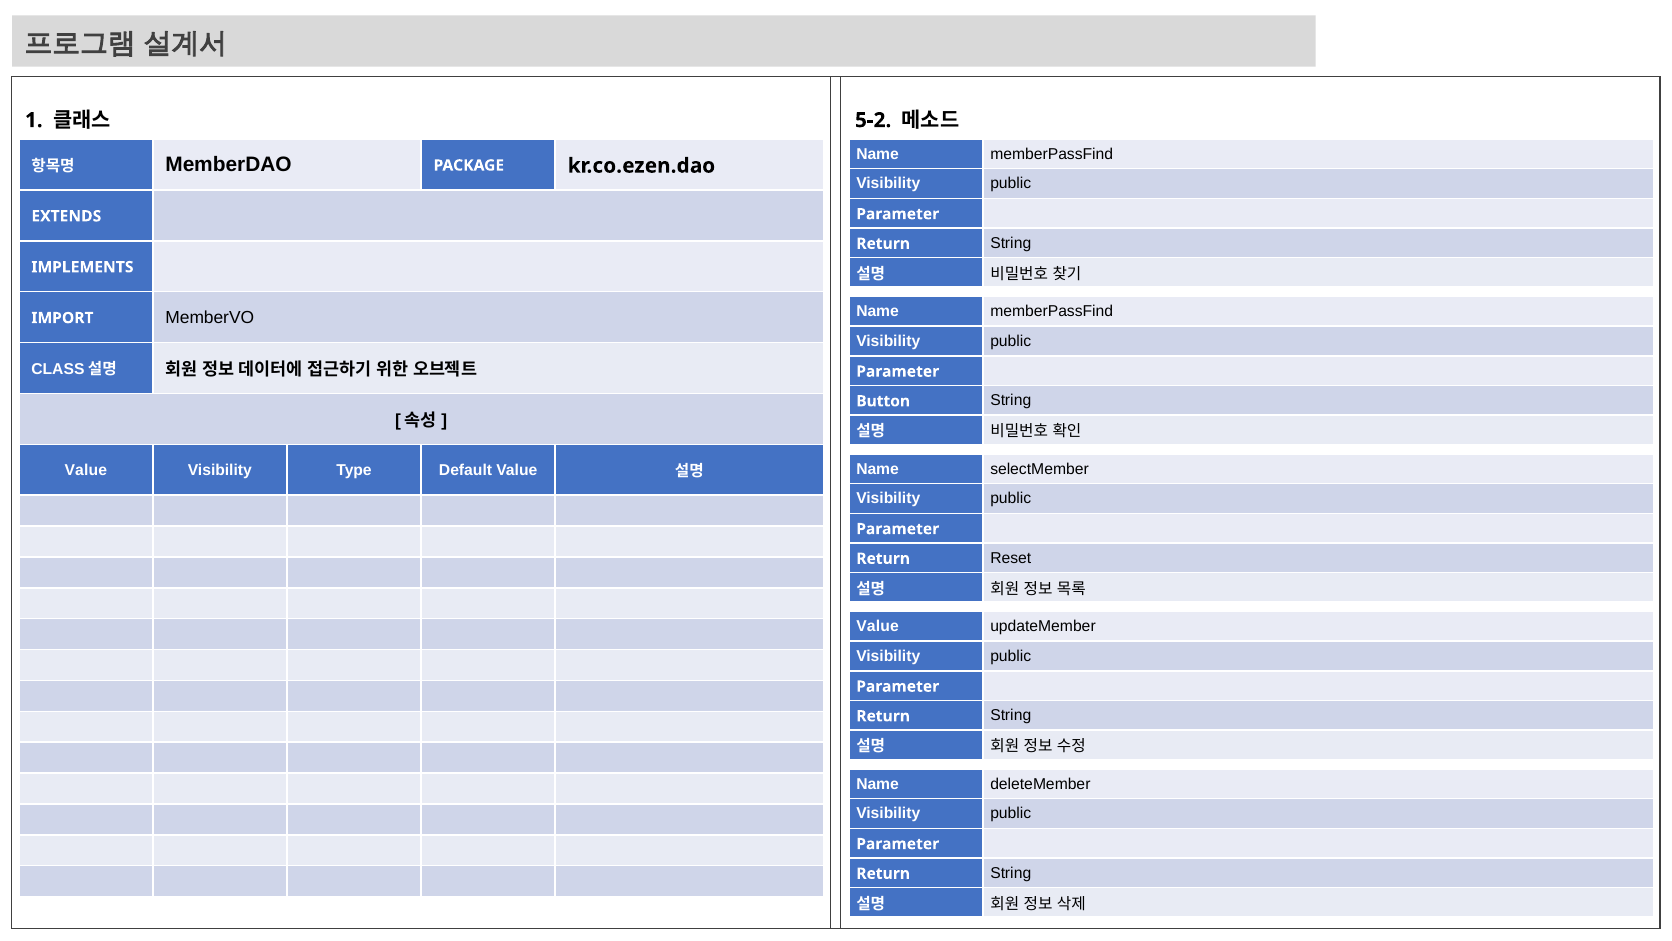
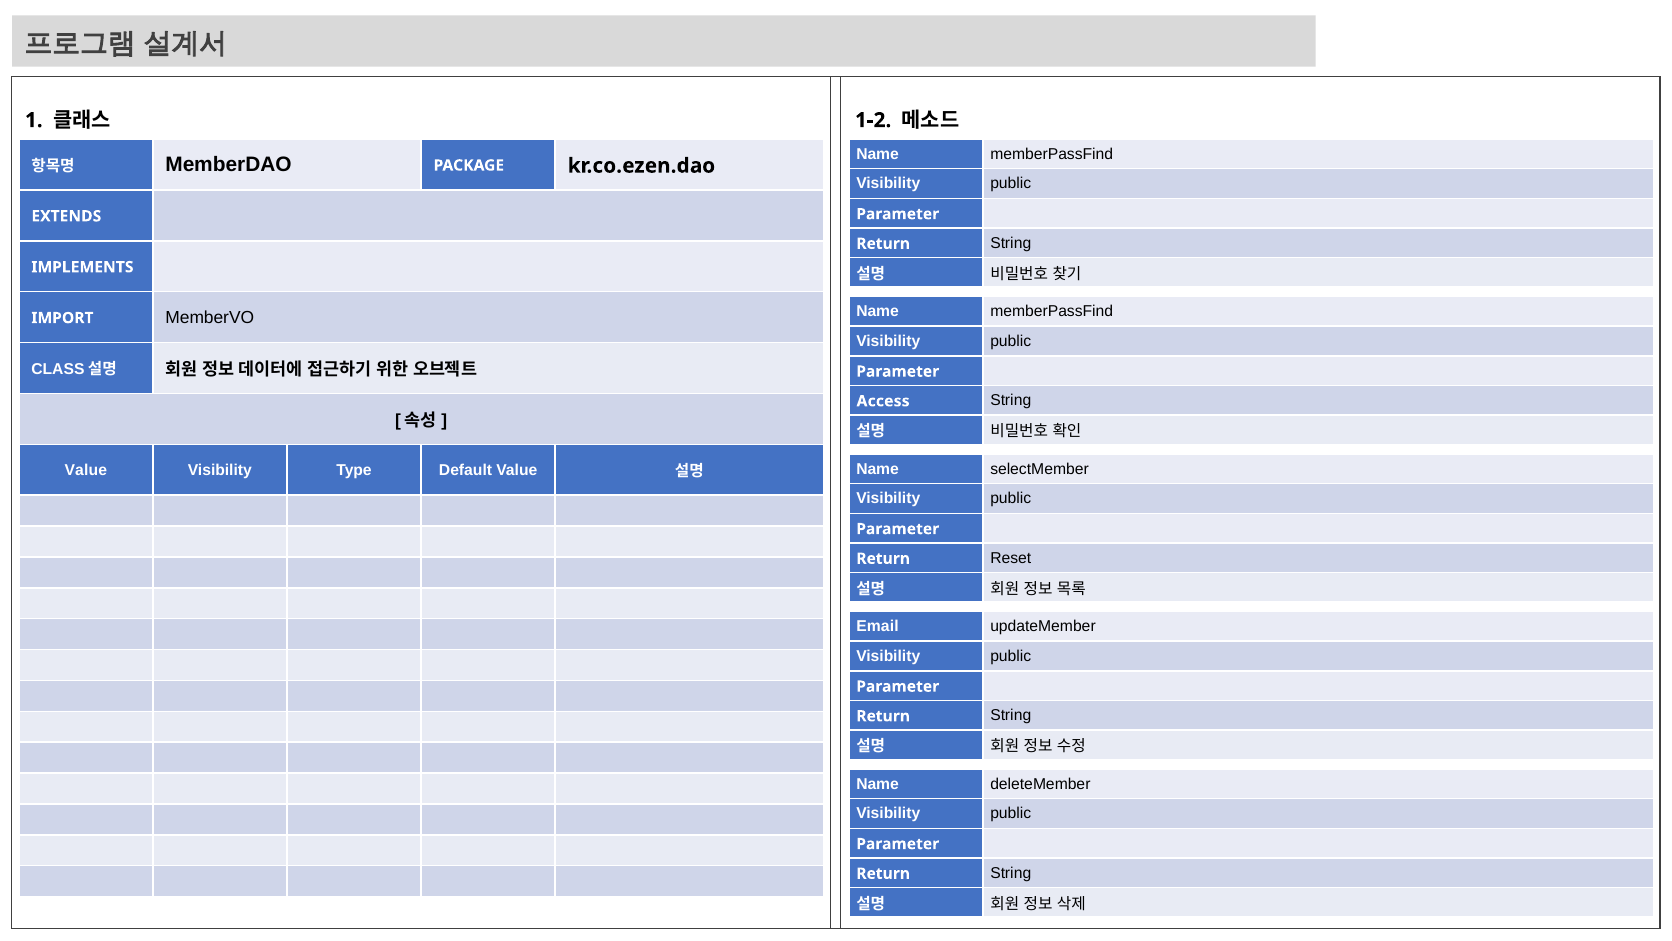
5-2: 5-2 -> 1-2
Button: Button -> Access
Value at (877, 626): Value -> Email
